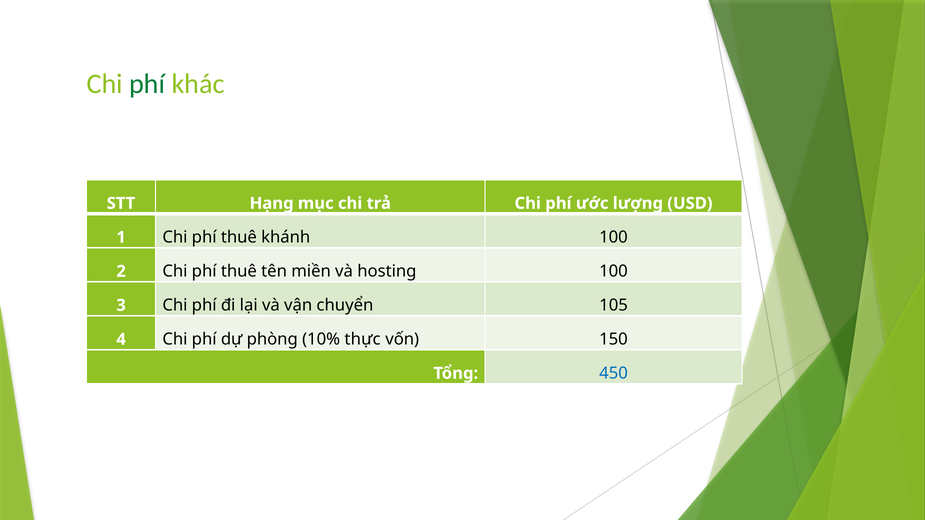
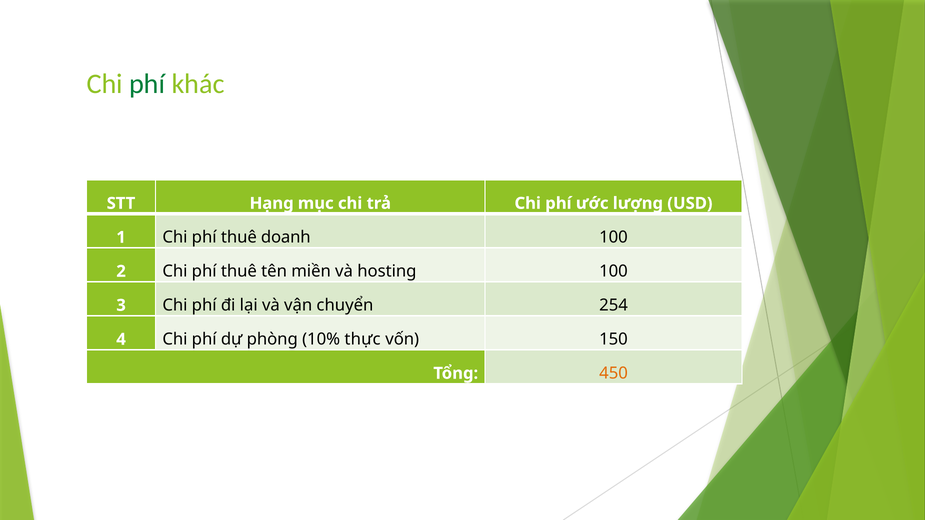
khánh: khánh -> doanh
105: 105 -> 254
450 colour: blue -> orange
